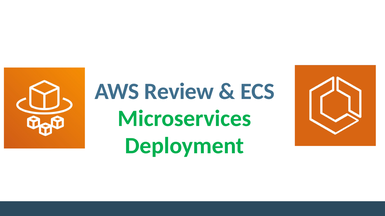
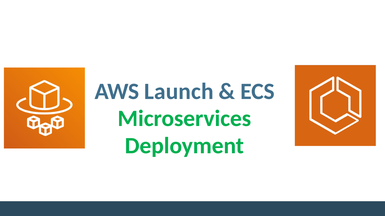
Review: Review -> Launch
